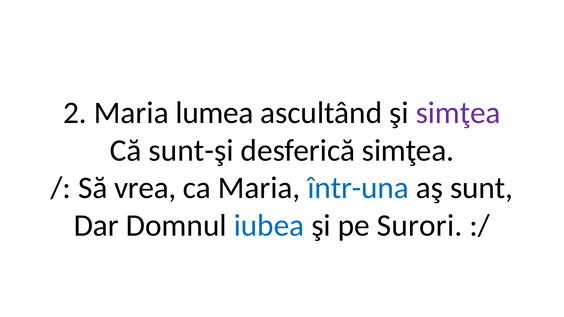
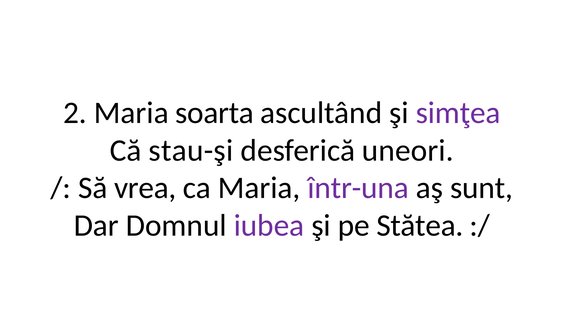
lumea: lumea -> soarta
sunt-şi: sunt-şi -> stau-şi
desferică simţea: simţea -> uneori
într-una colour: blue -> purple
iubea colour: blue -> purple
Surori: Surori -> Stătea
